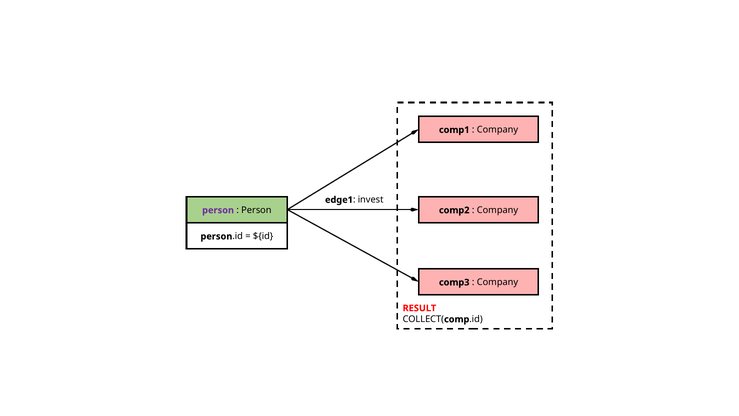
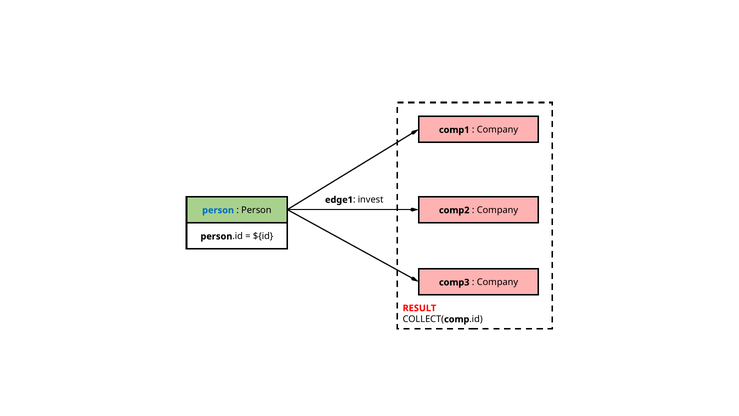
person at (218, 210) colour: purple -> blue
